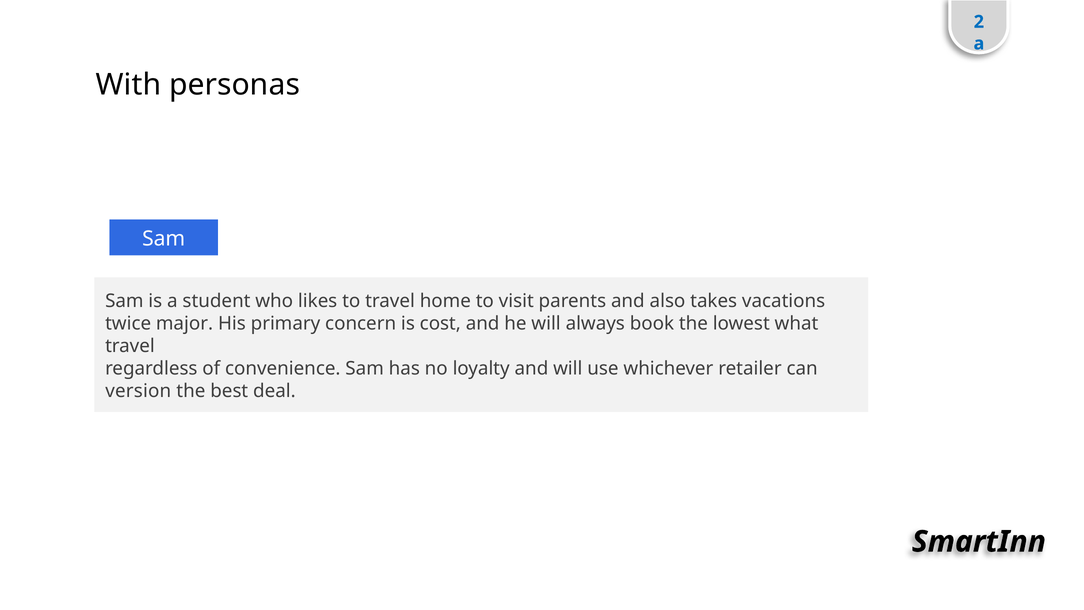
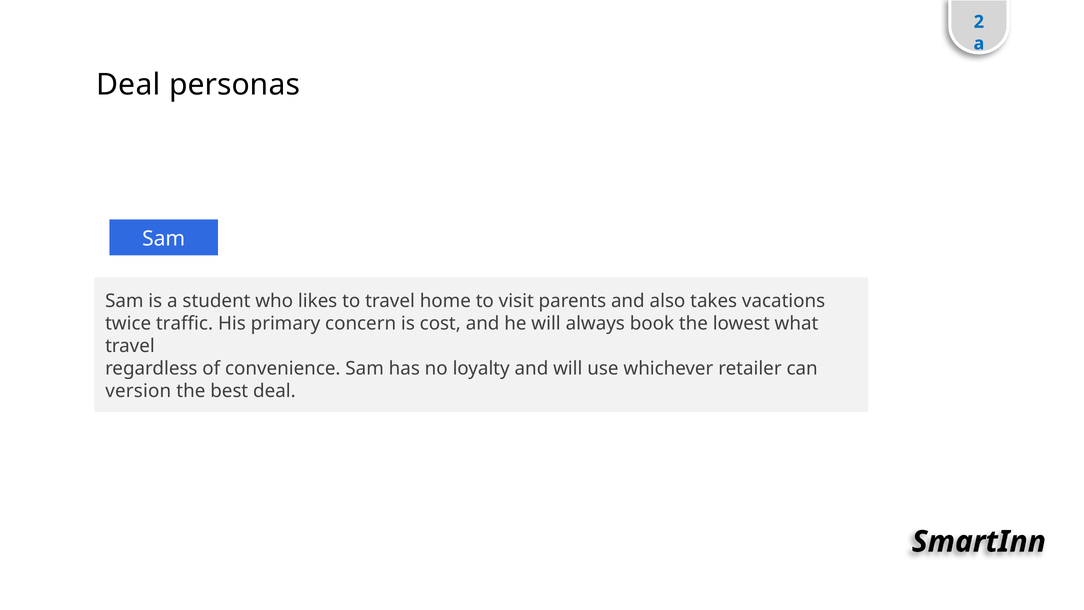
With at (128, 85): With -> Deal
major: major -> traffic
